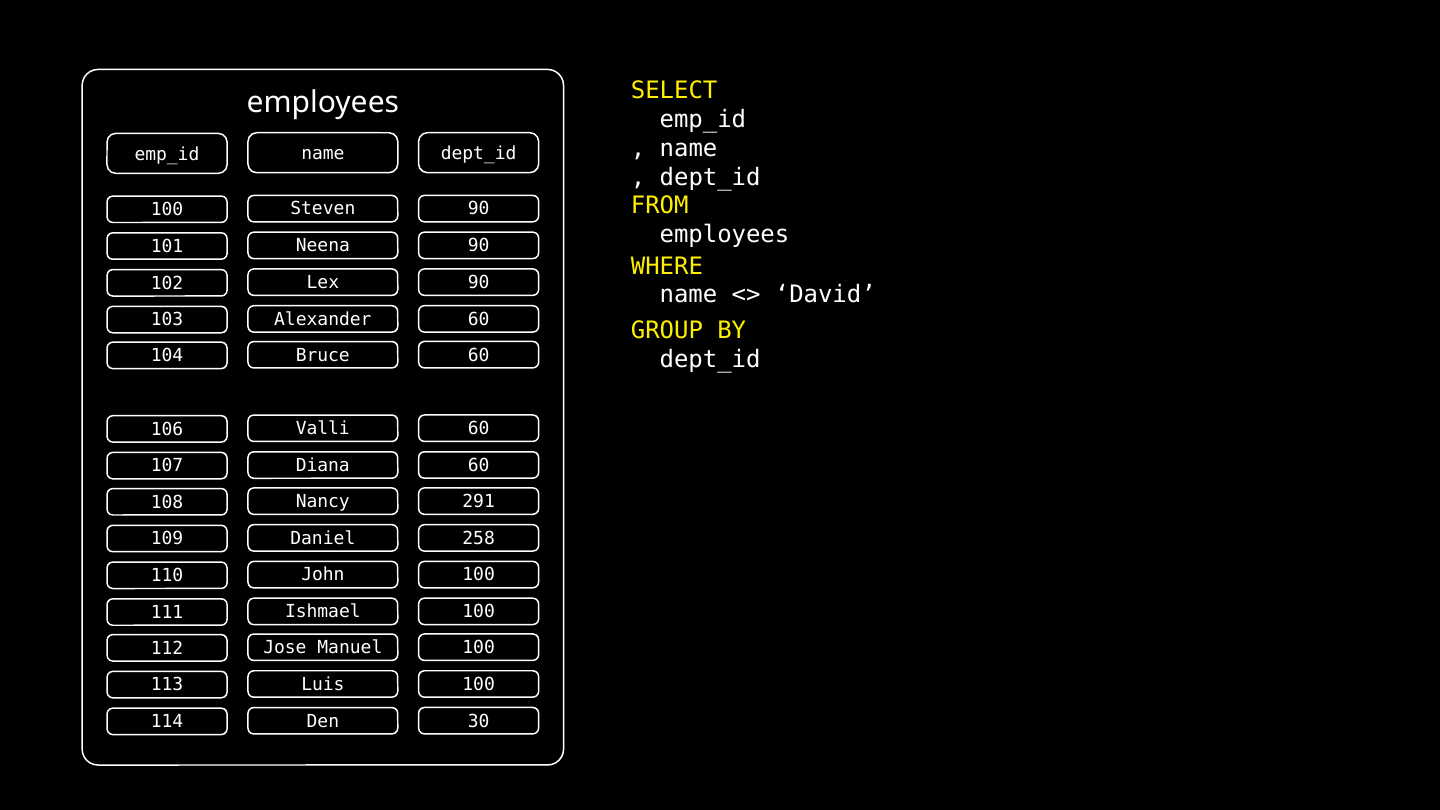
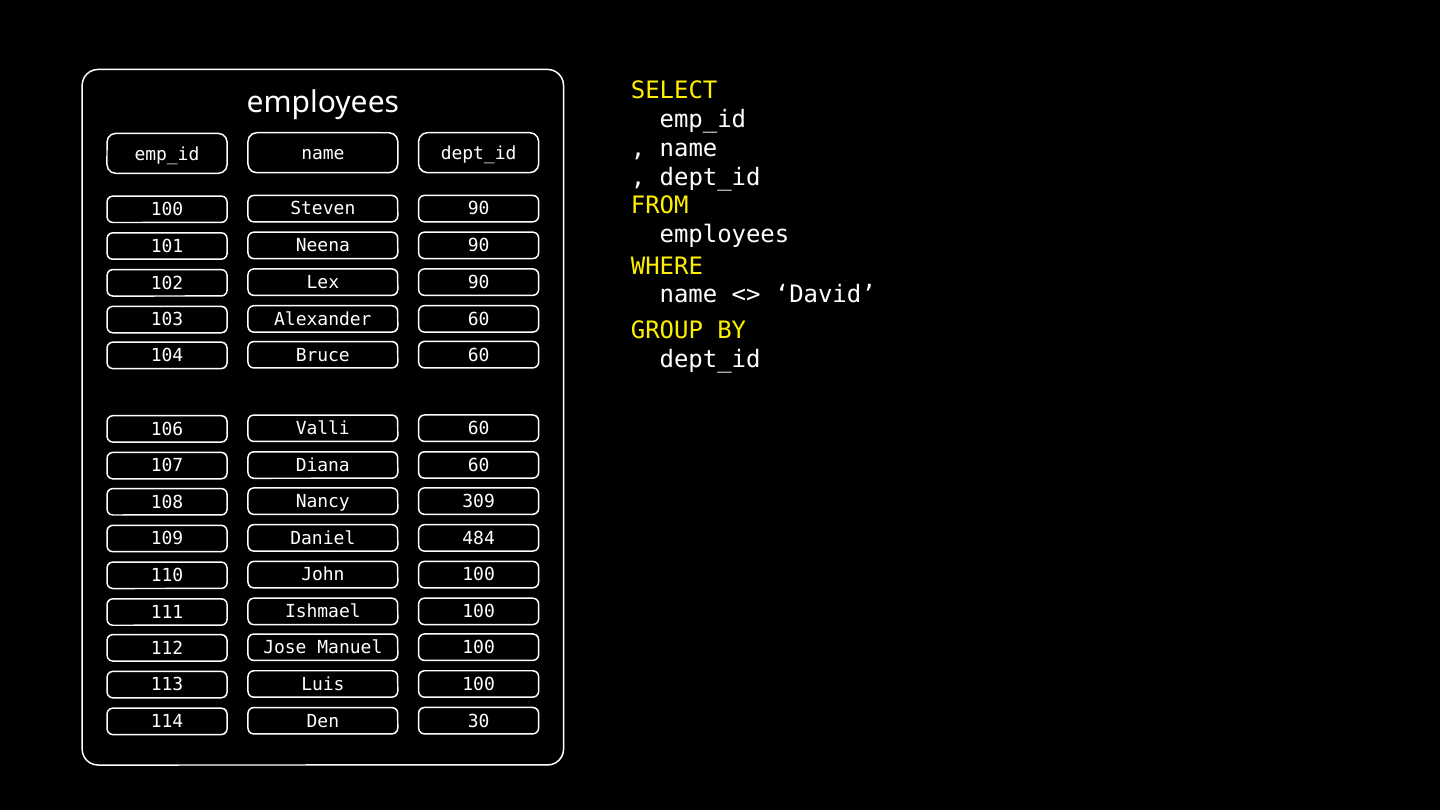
291: 291 -> 309
258: 258 -> 484
